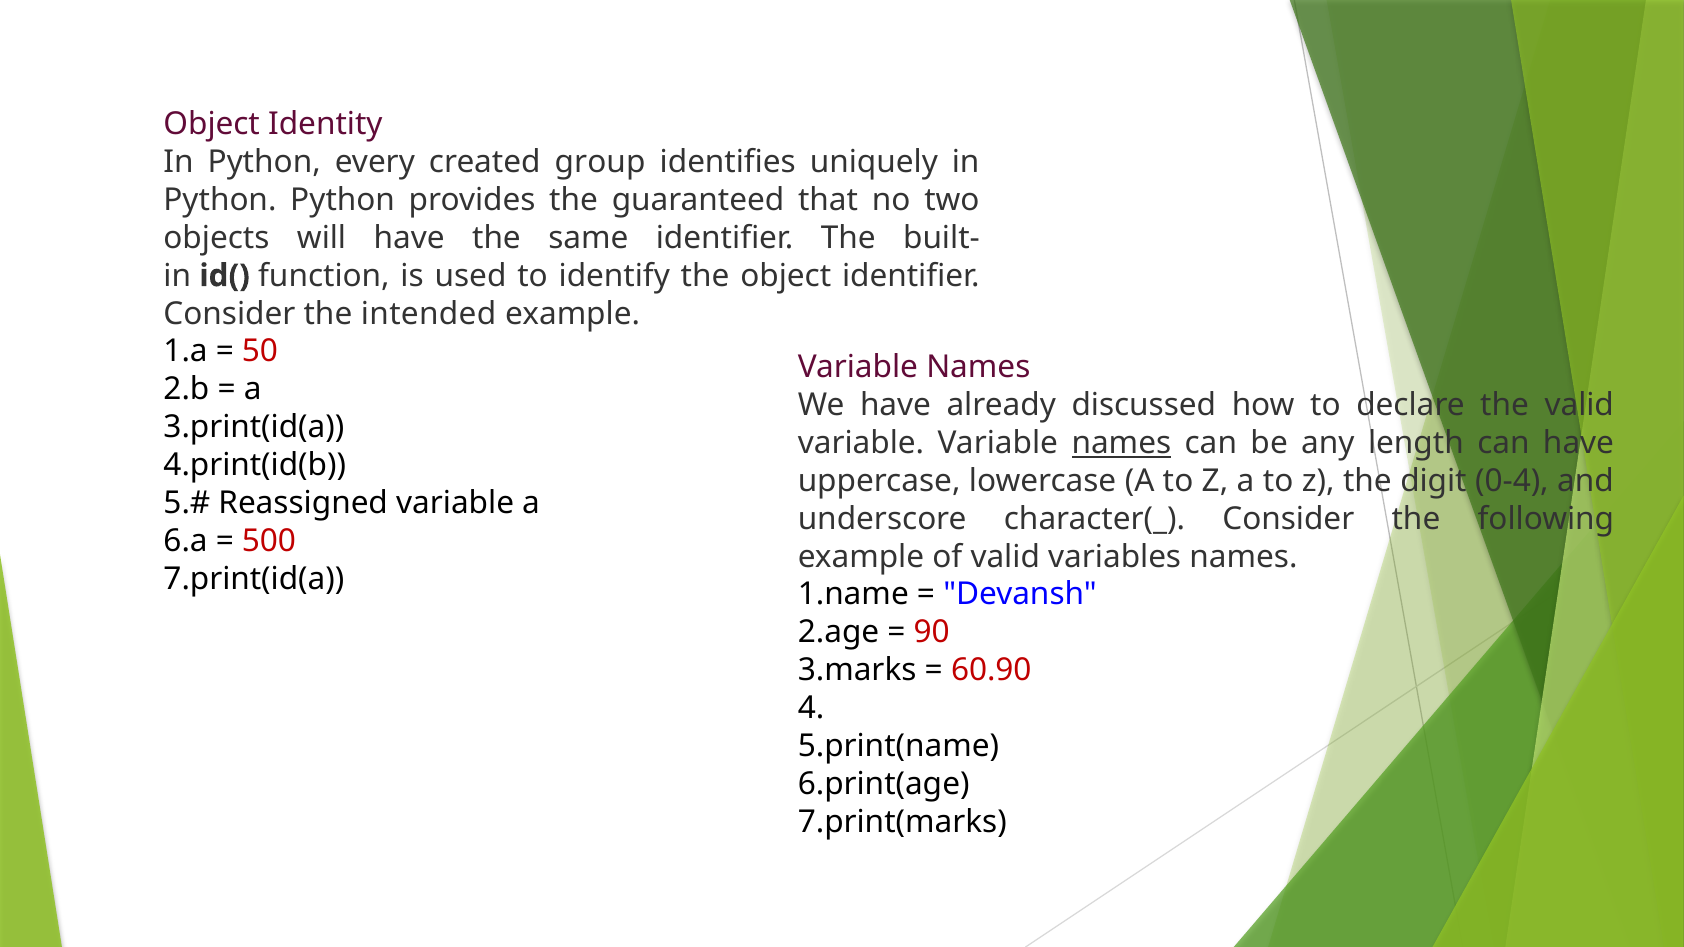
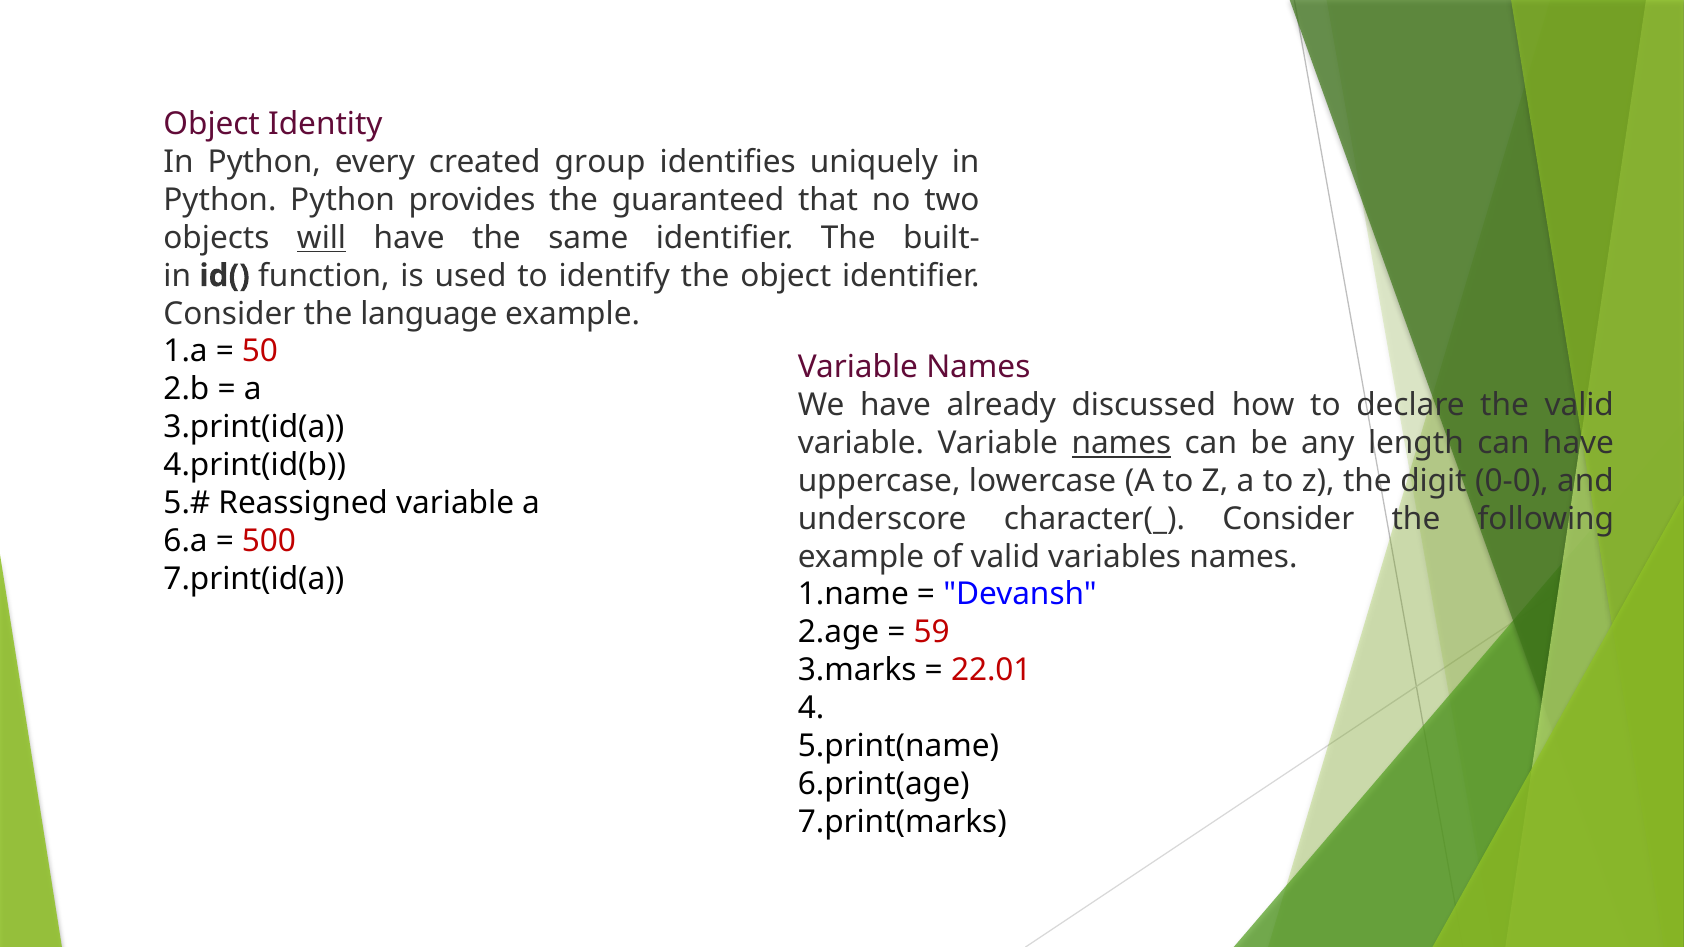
will underline: none -> present
intended: intended -> language
0-4: 0-4 -> 0-0
90: 90 -> 59
60.90: 60.90 -> 22.01
